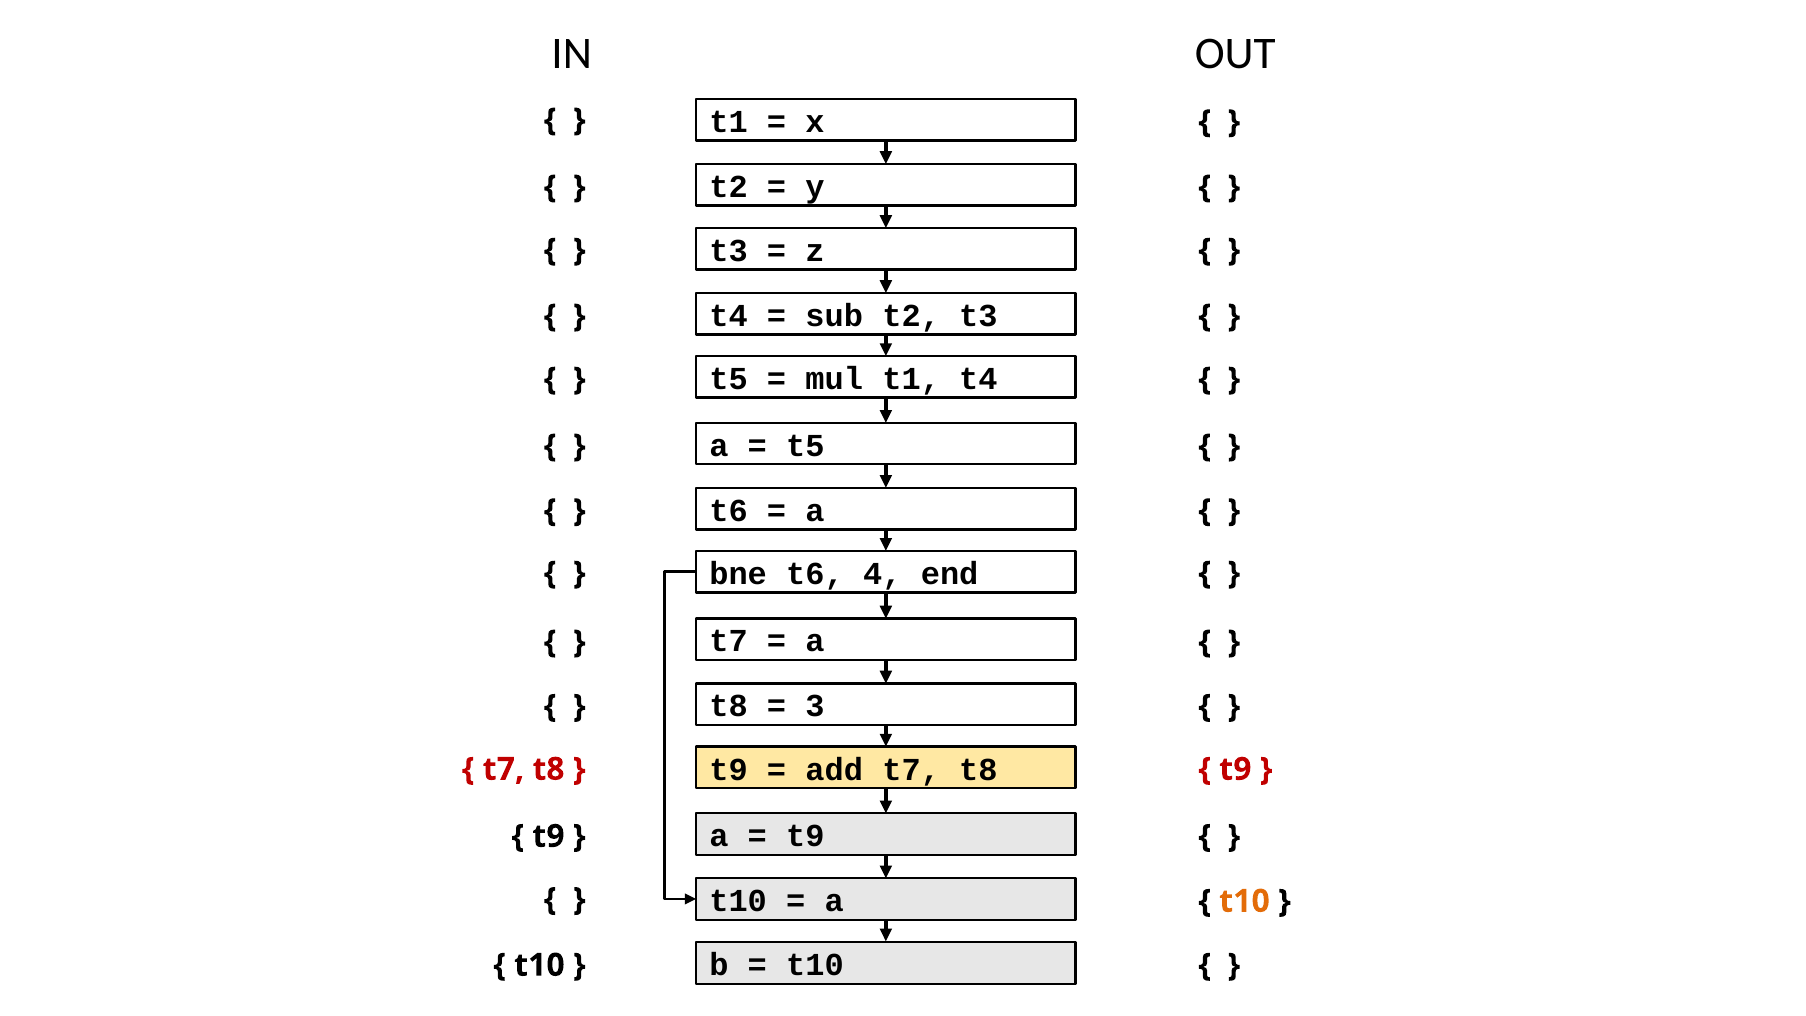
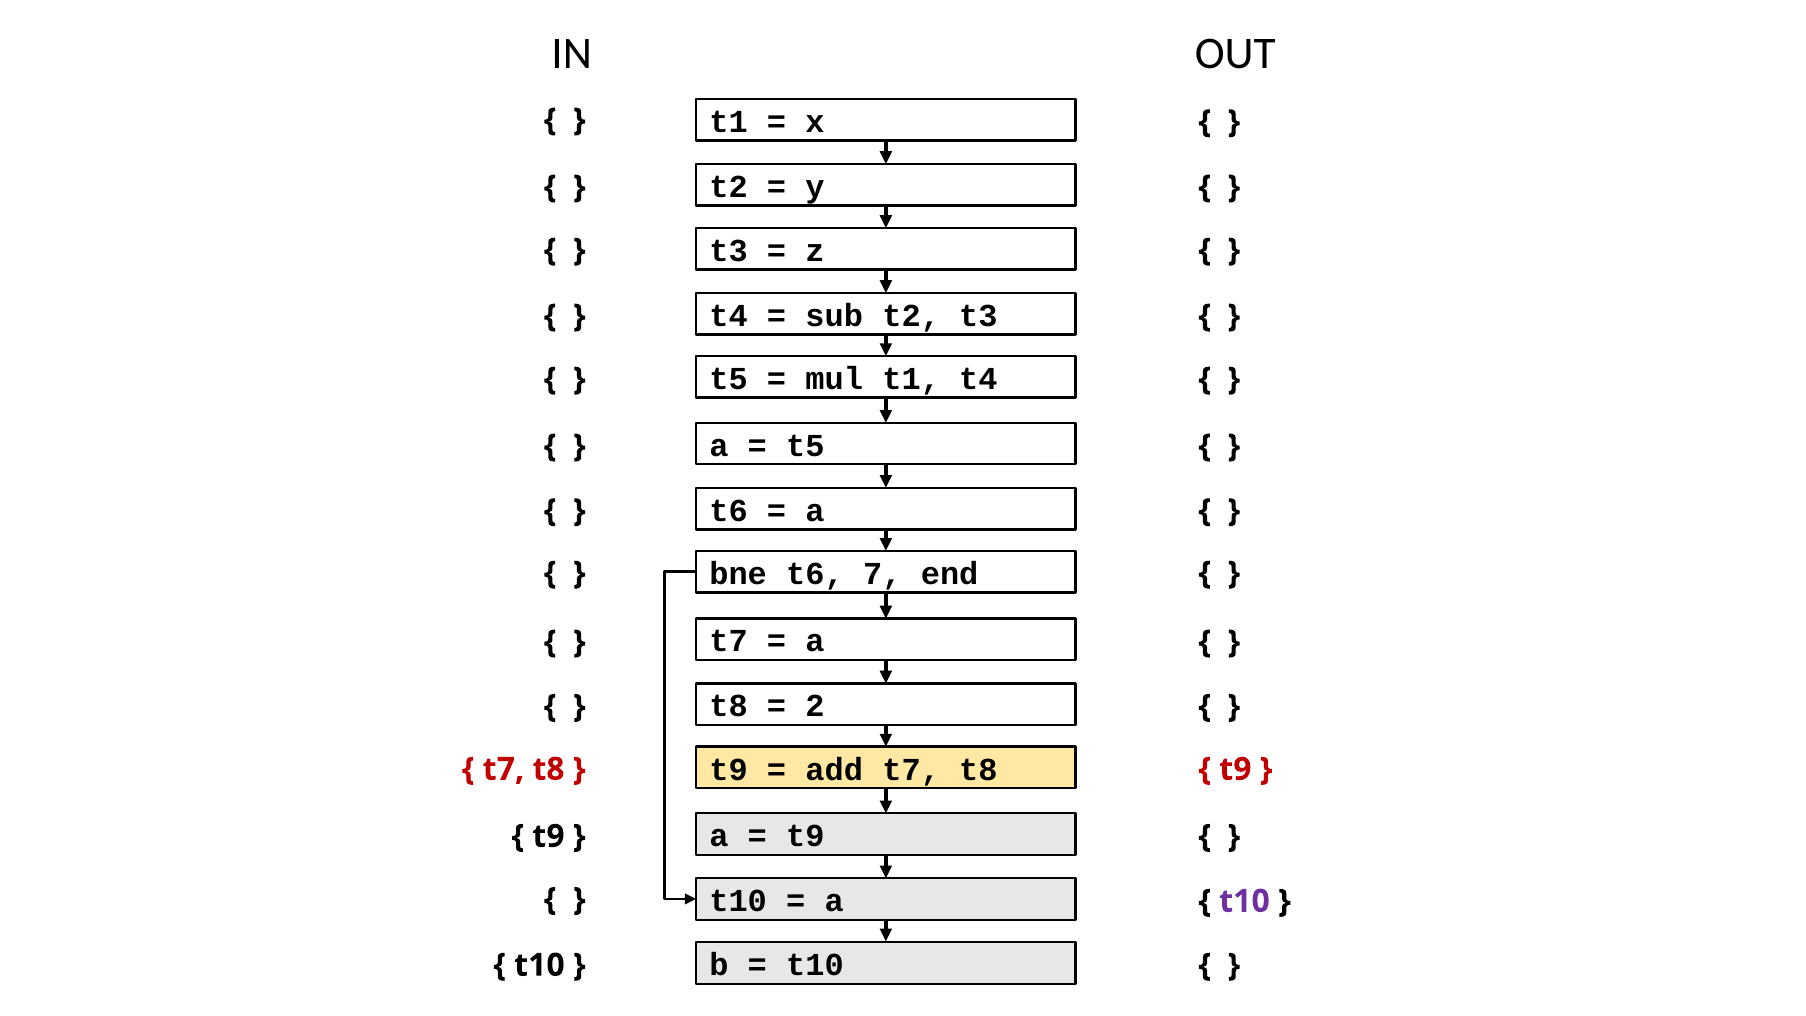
4: 4 -> 7
3: 3 -> 2
t10 at (1245, 901) colour: orange -> purple
